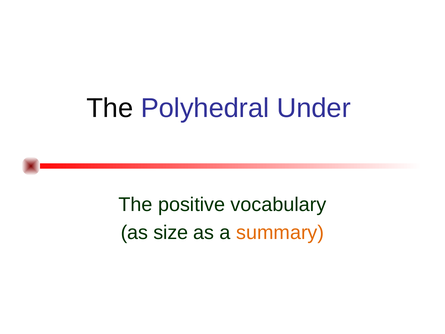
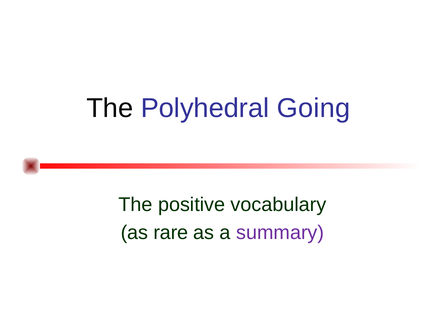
Under: Under -> Going
size: size -> rare
summary colour: orange -> purple
